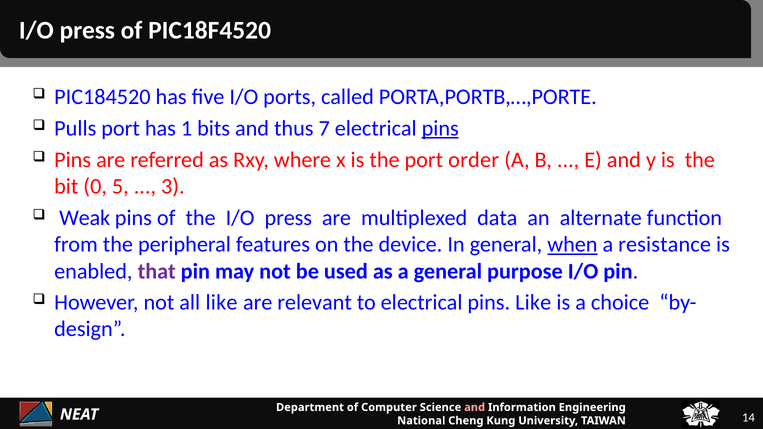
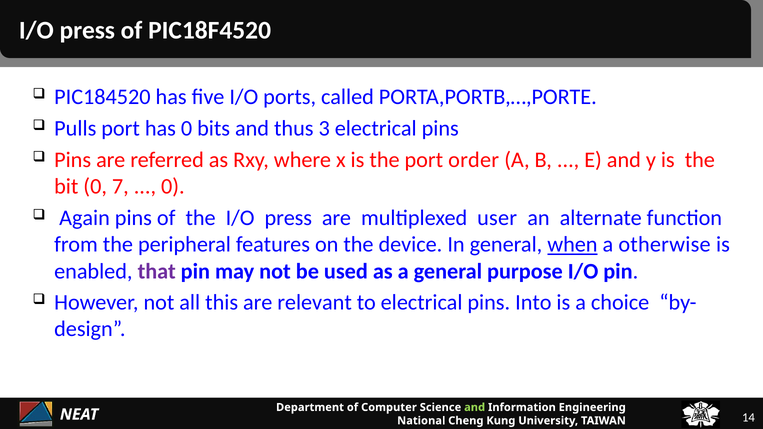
has 1: 1 -> 0
7: 7 -> 3
pins at (440, 128) underline: present -> none
5: 5 -> 7
3 at (173, 187): 3 -> 0
Weak: Weak -> Again
data: data -> user
resistance: resistance -> otherwise
all like: like -> this
pins Like: Like -> Into
and at (475, 407) colour: pink -> light green
